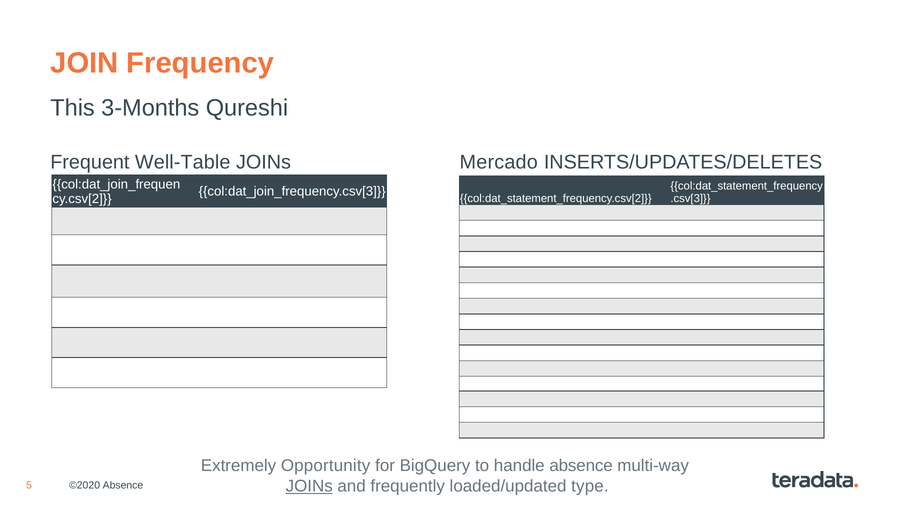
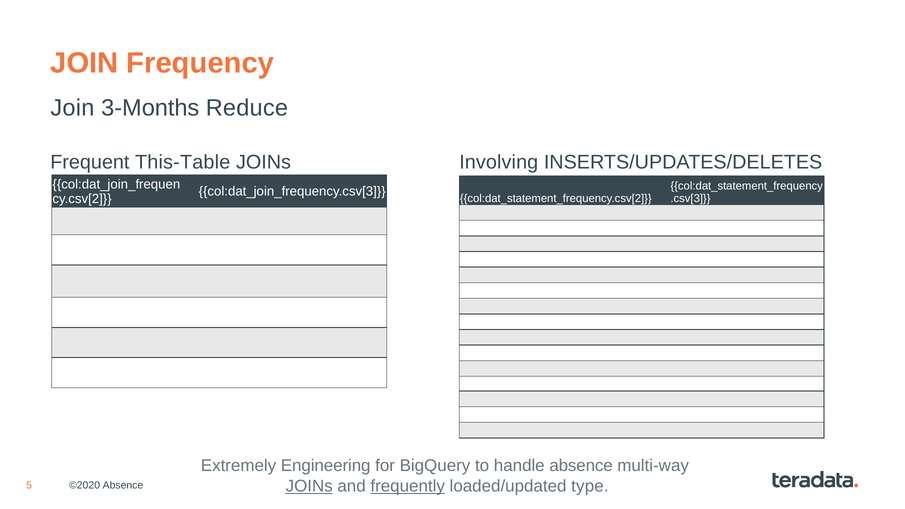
This at (73, 108): This -> Join
Qureshi: Qureshi -> Reduce
Well-Table: Well-Table -> This-Table
Mercado: Mercado -> Involving
Opportunity: Opportunity -> Engineering
frequently underline: none -> present
